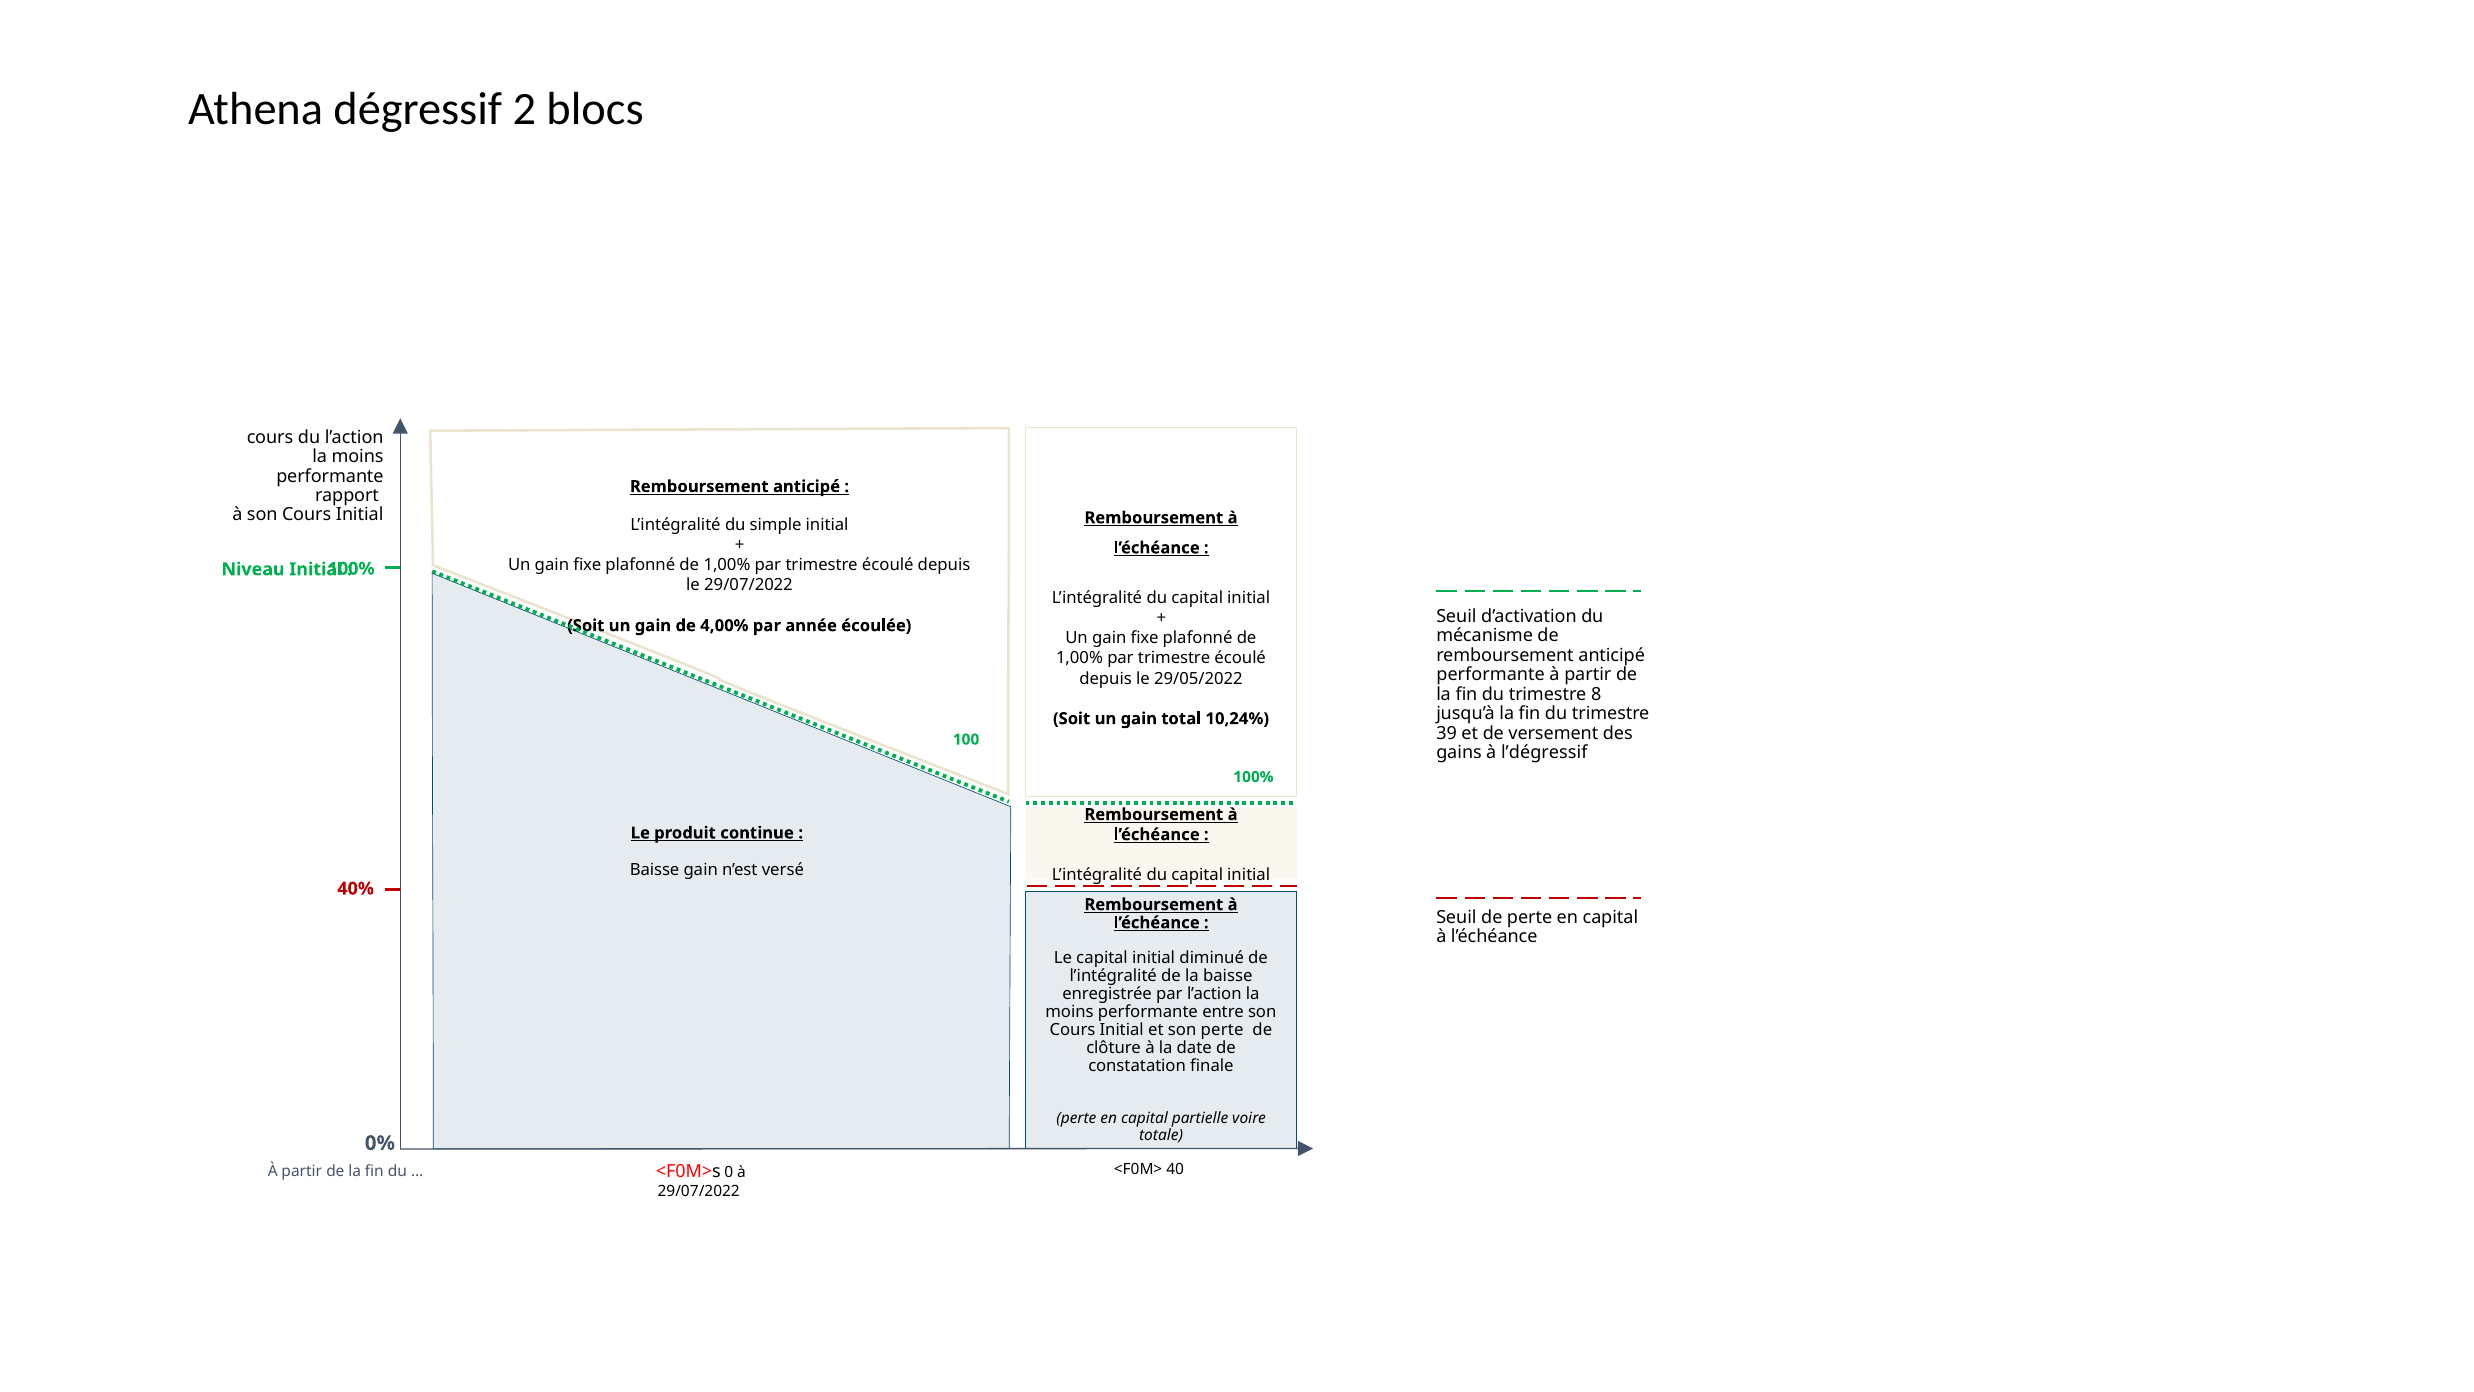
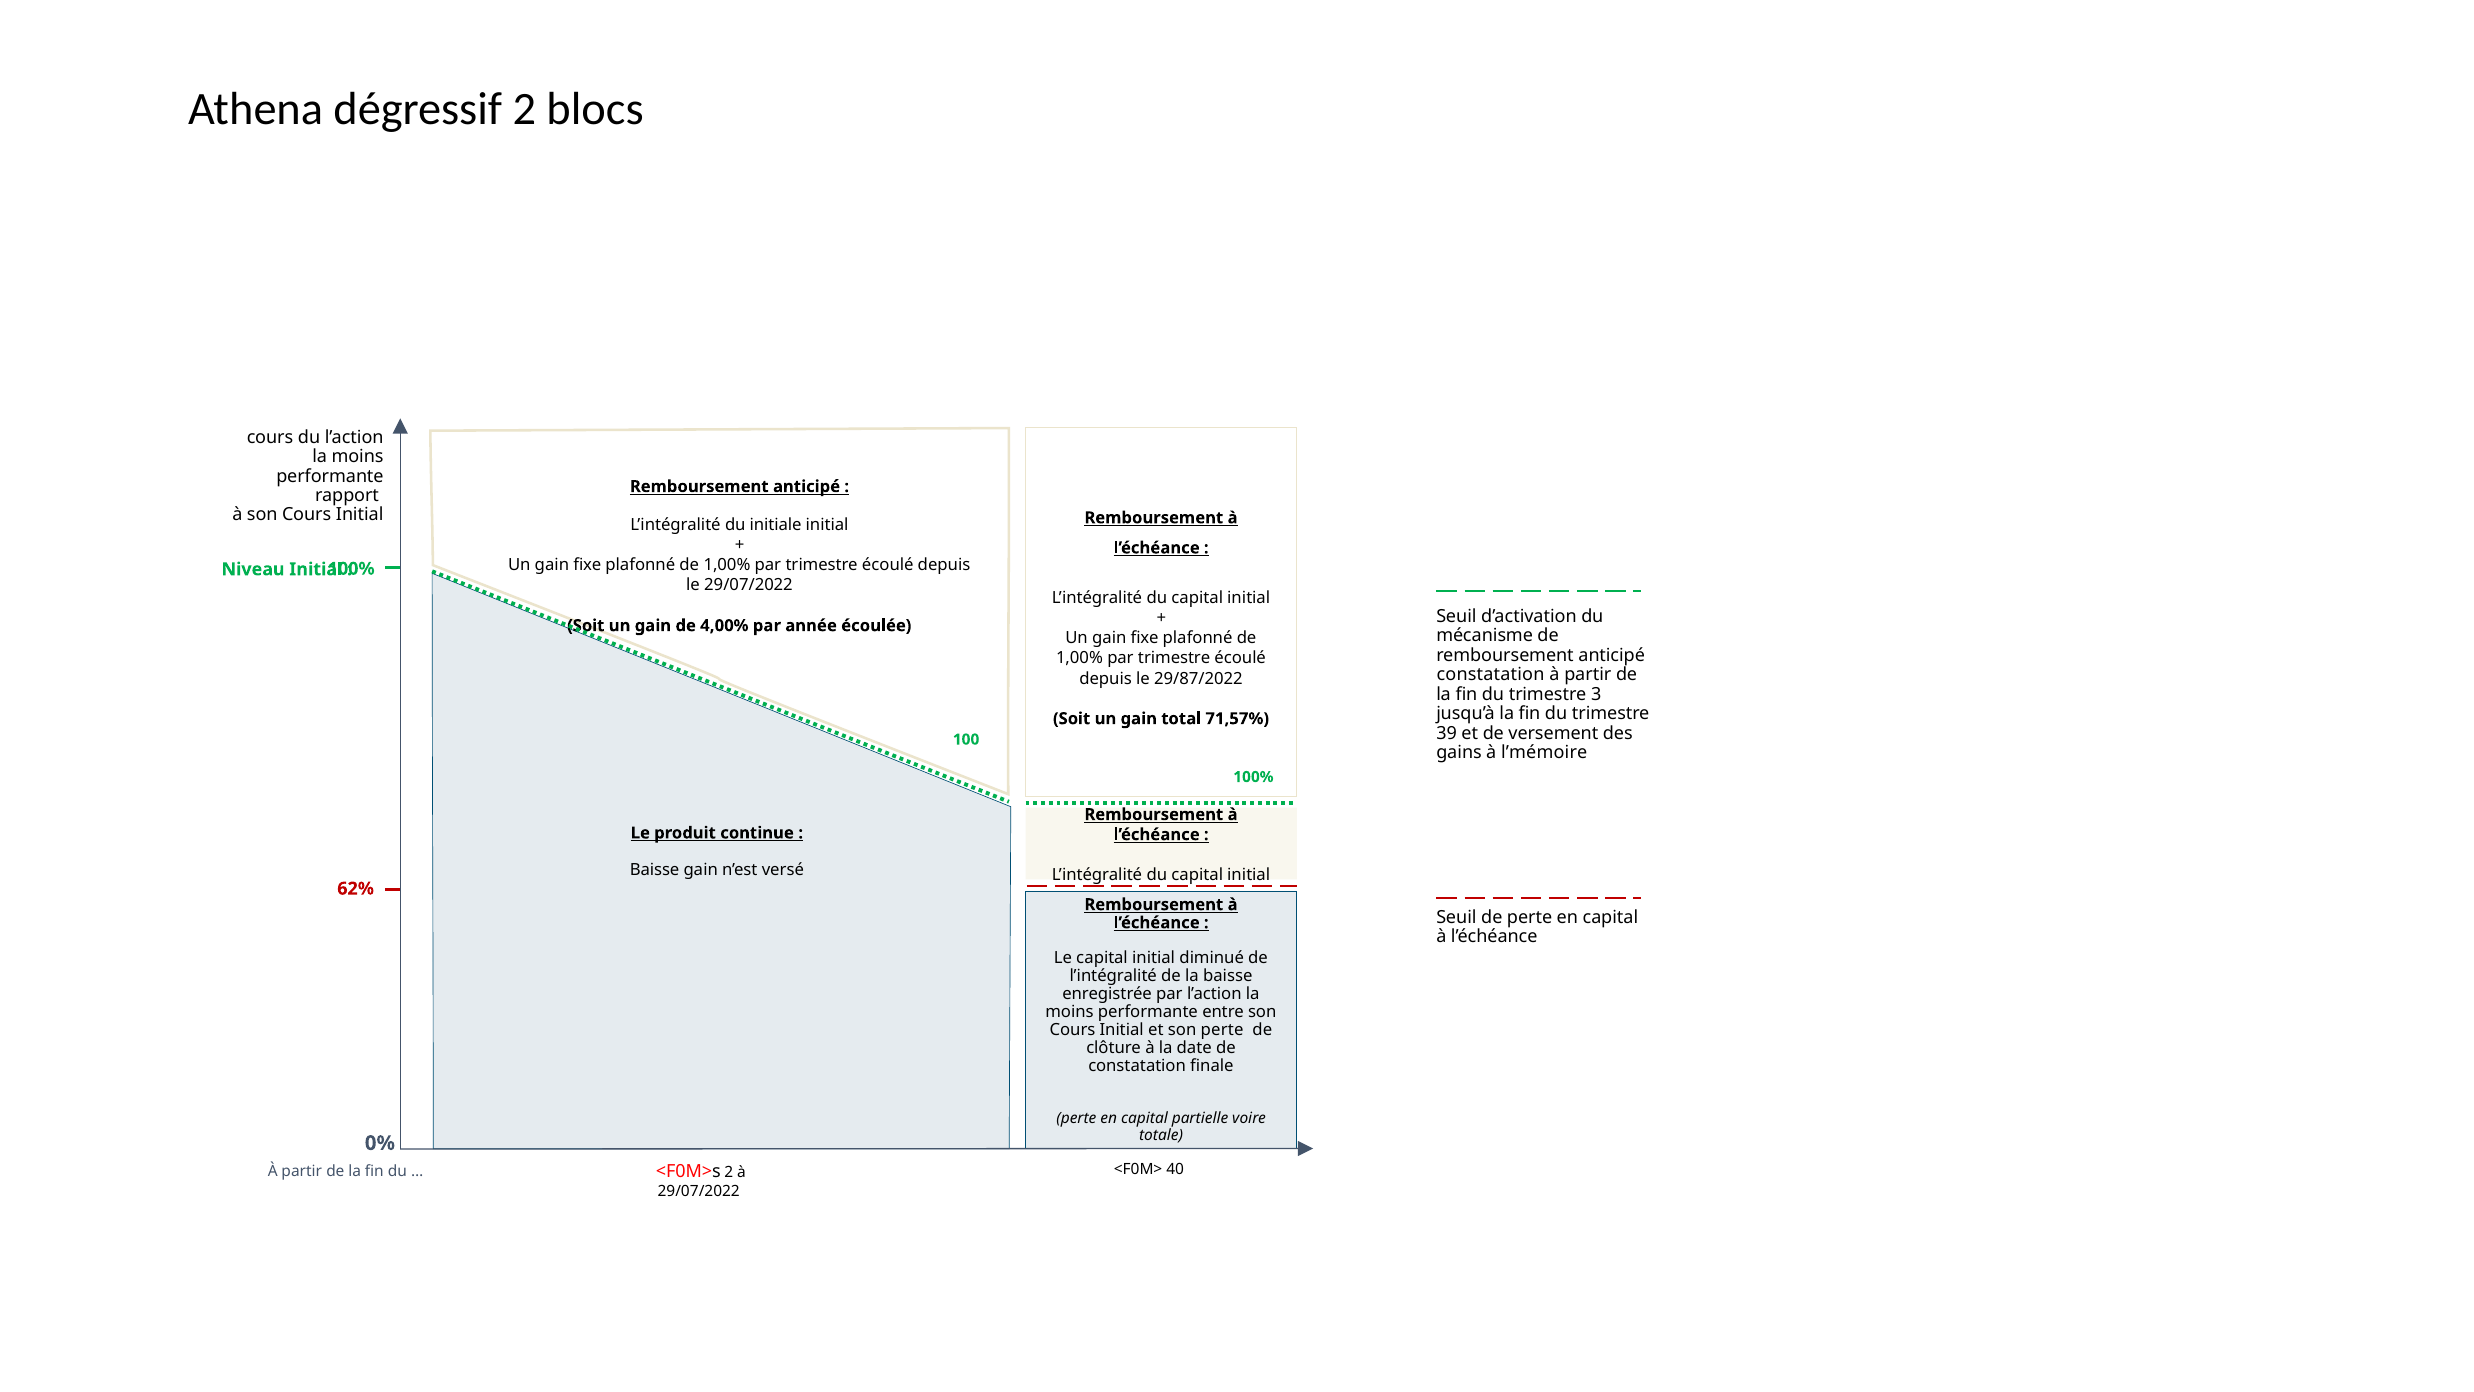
simple: simple -> initiale
performante at (1491, 675): performante -> constatation
29/05/2022: 29/05/2022 -> 29/87/2022
8: 8 -> 3
10,24%: 10,24% -> 71,57%
l’dégressif: l’dégressif -> l’mémoire
40%: 40% -> 62%
<F0M>s 0: 0 -> 2
